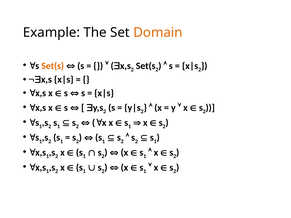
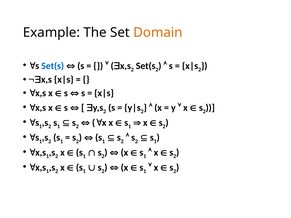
Set(s at (53, 66) colour: orange -> blue
